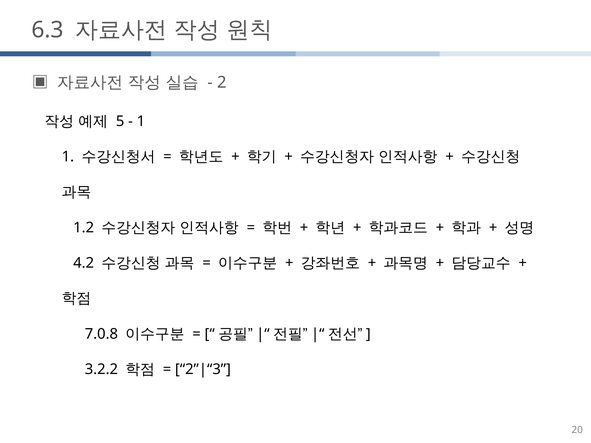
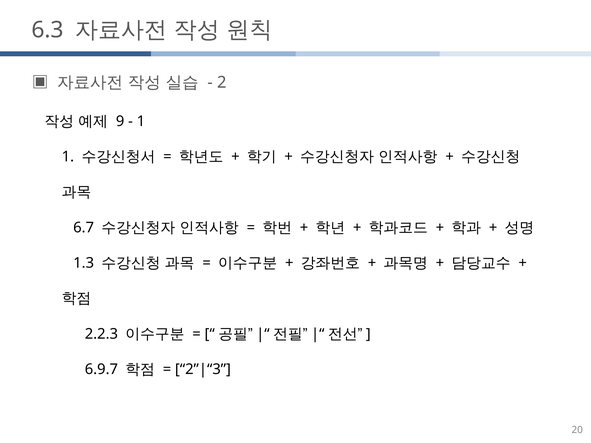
5: 5 -> 9
1.2: 1.2 -> 6.7
4.2: 4.2 -> 1.3
7.0.8: 7.0.8 -> 2.2.3
3.2.2: 3.2.2 -> 6.9.7
